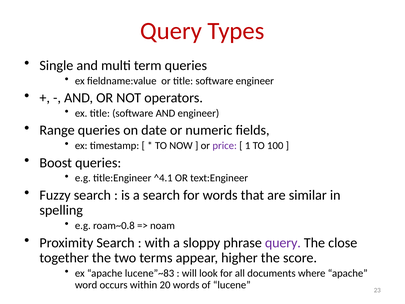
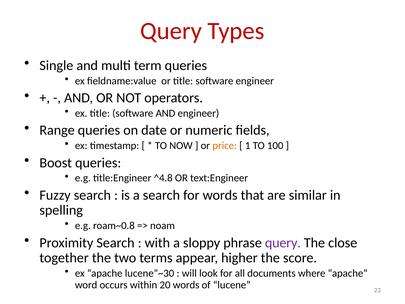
price colour: purple -> orange
^4.1: ^4.1 -> ^4.8
lucene”~83: lucene”~83 -> lucene”~30
